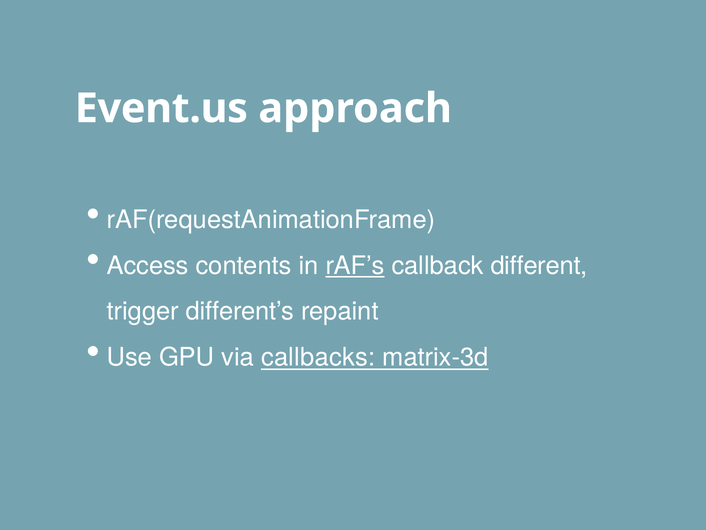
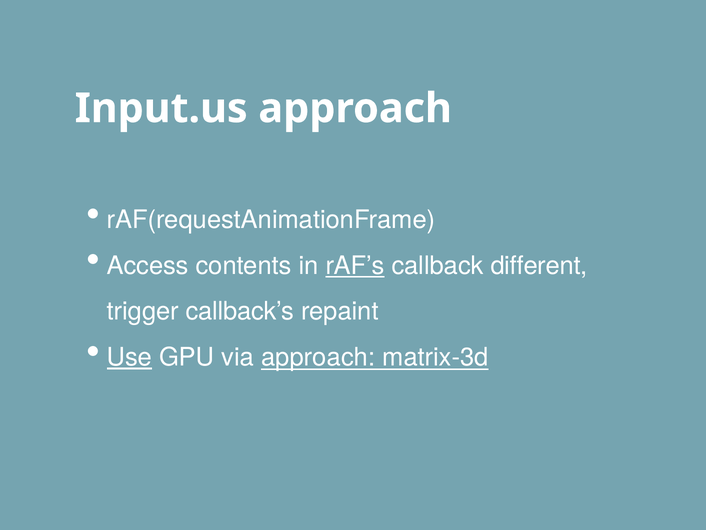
Event.us: Event.us -> Input.us
different’s: different’s -> callback’s
Use underline: none -> present
via callbacks: callbacks -> approach
